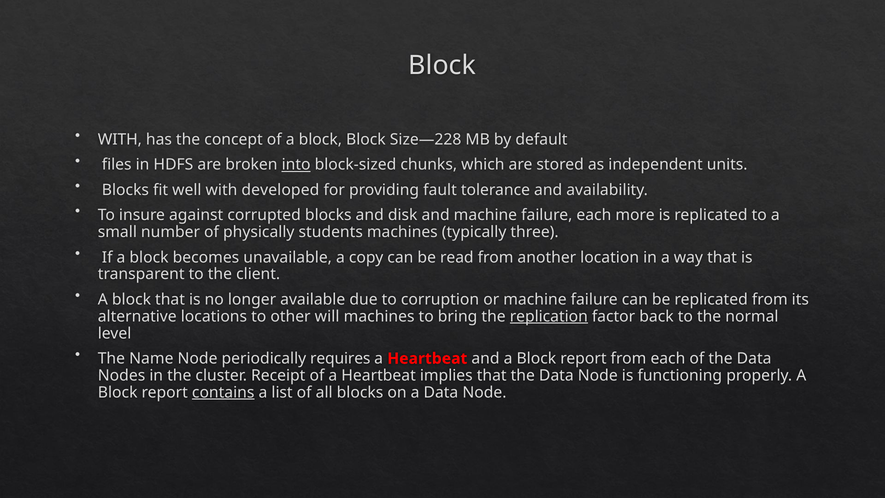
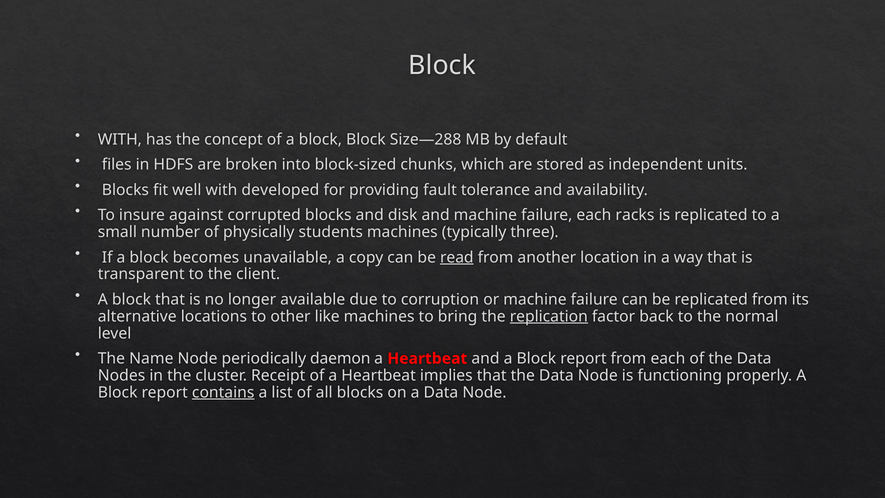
Size—228: Size—228 -> Size—288
into underline: present -> none
more: more -> racks
read underline: none -> present
will: will -> like
requires: requires -> daemon
